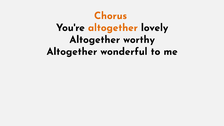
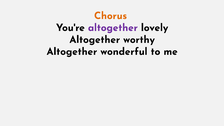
altogether at (113, 28) colour: orange -> purple
